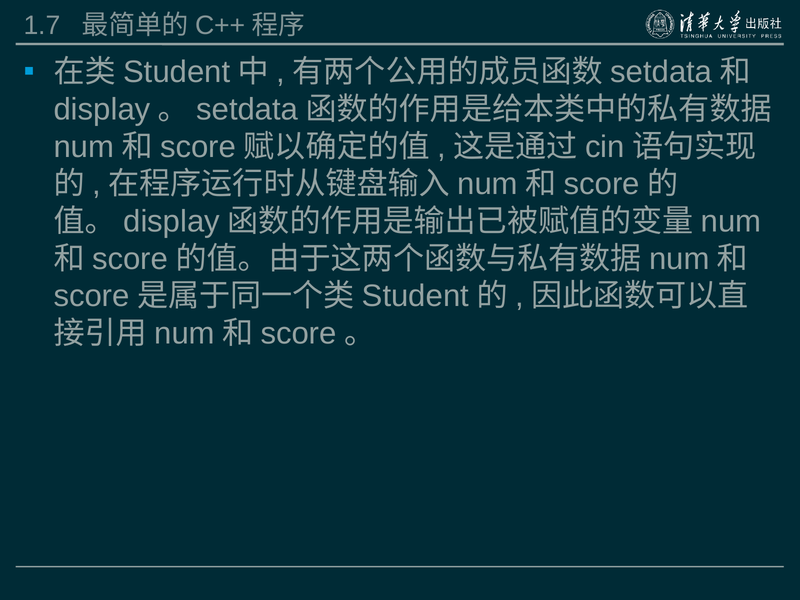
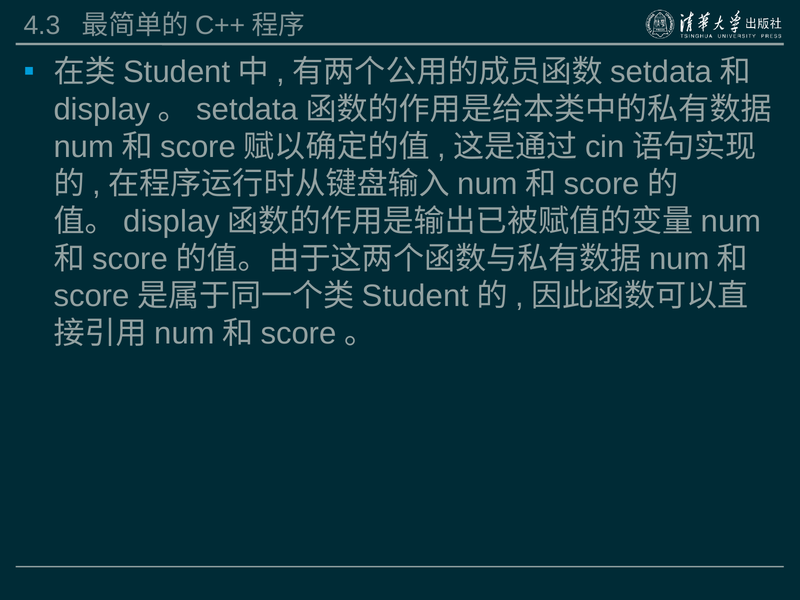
1.7: 1.7 -> 4.3
